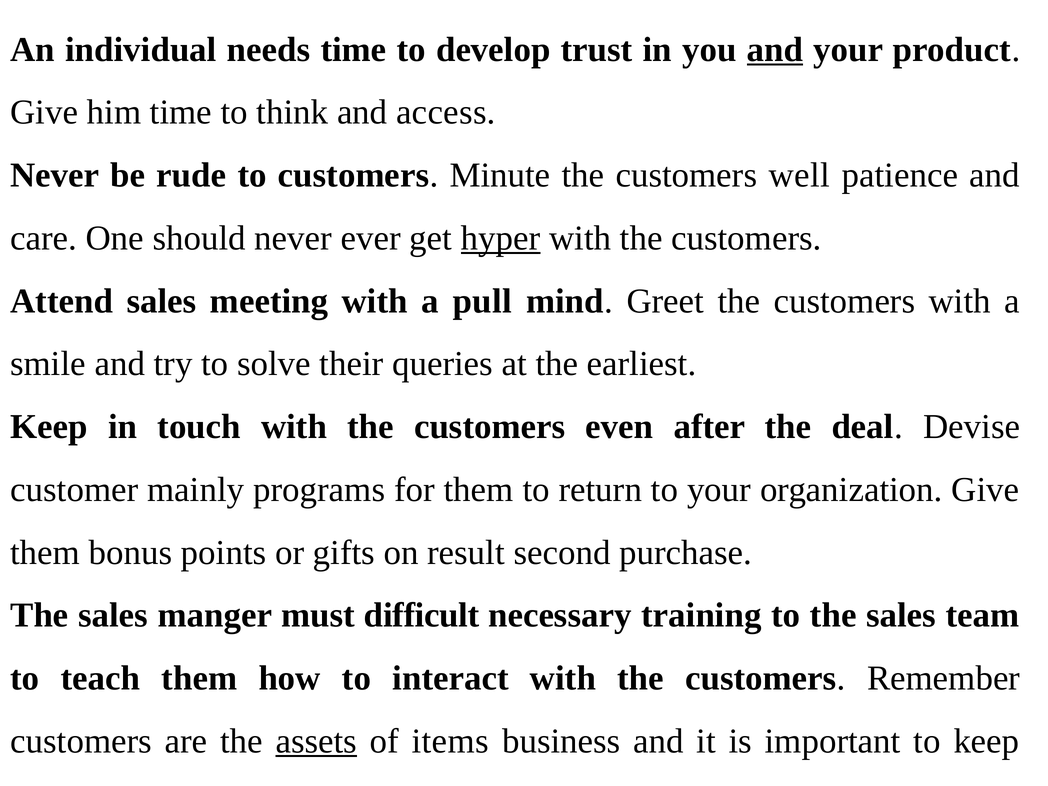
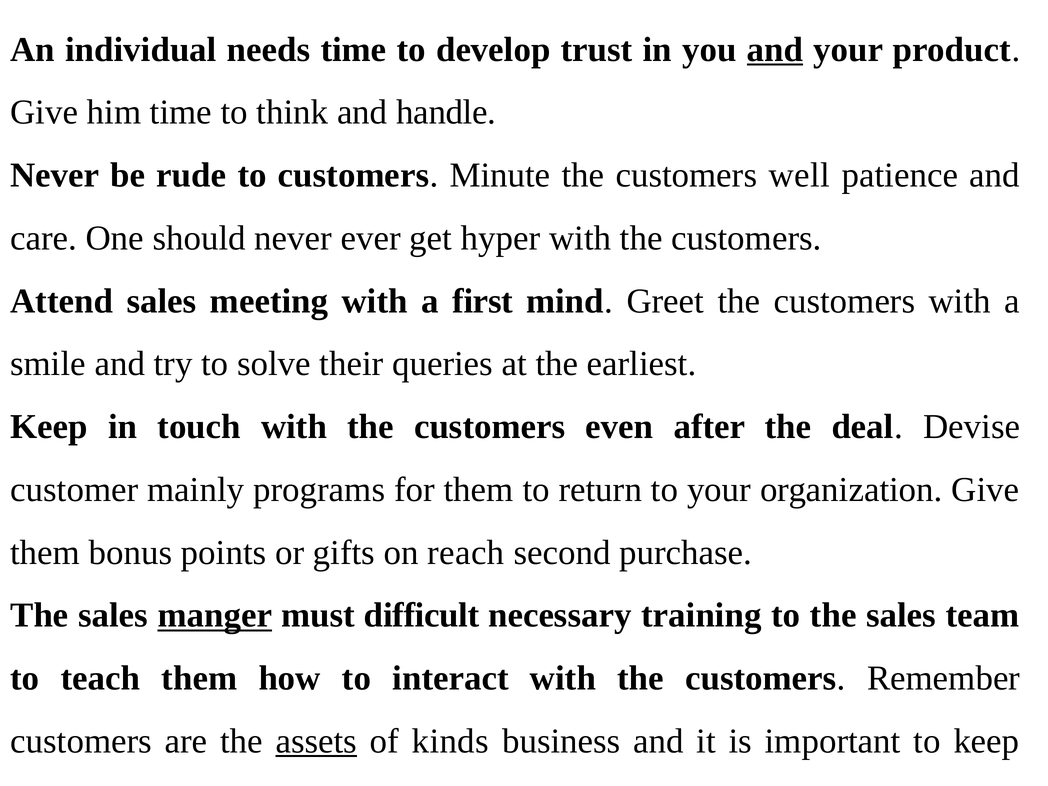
access: access -> handle
hyper underline: present -> none
pull: pull -> first
result: result -> reach
manger underline: none -> present
items: items -> kinds
